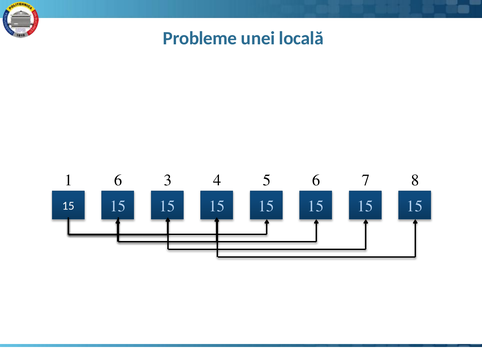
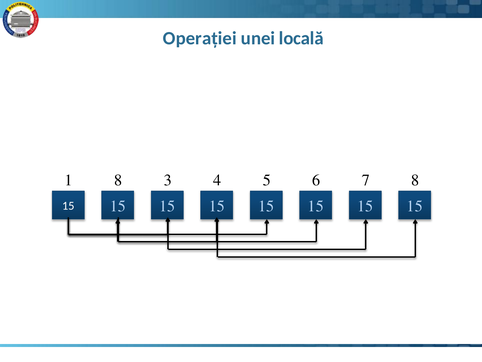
Probleme: Probleme -> Operației
1 6: 6 -> 8
